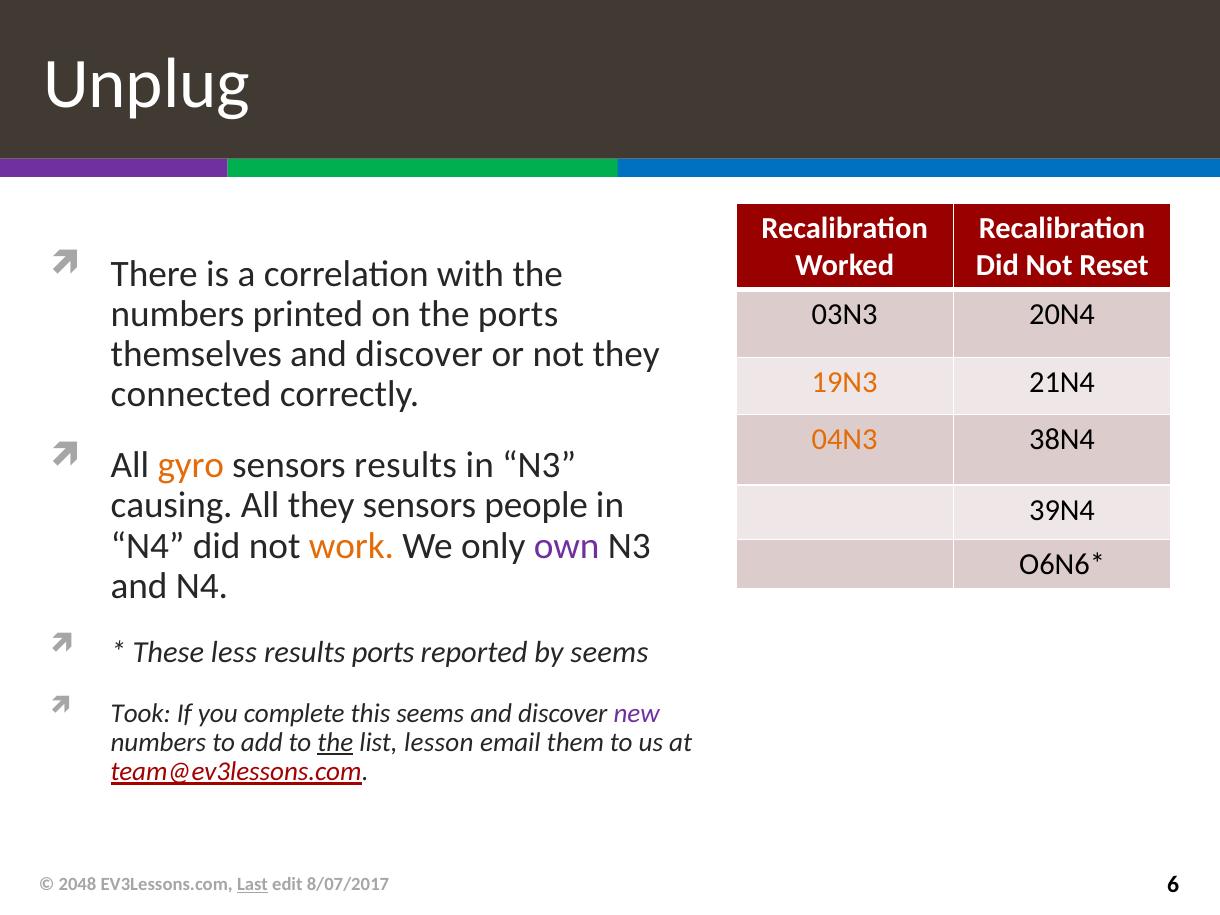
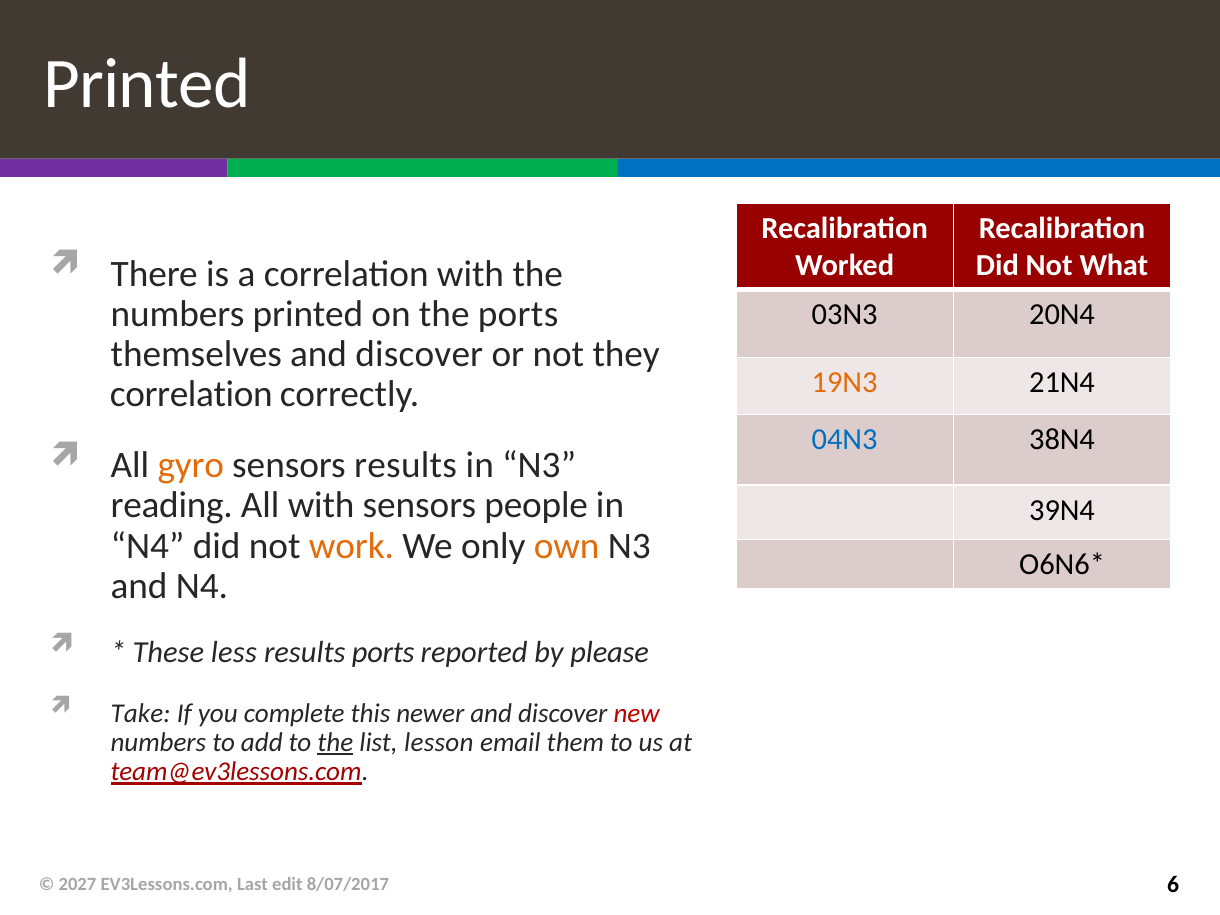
Unplug at (147, 84): Unplug -> Printed
Reset: Reset -> What
connected at (191, 394): connected -> correlation
04N3 colour: orange -> blue
causing: causing -> reading
All they: they -> with
own colour: purple -> orange
by seems: seems -> please
Took: Took -> Take
this seems: seems -> newer
new colour: purple -> red
2048: 2048 -> 2027
Last underline: present -> none
